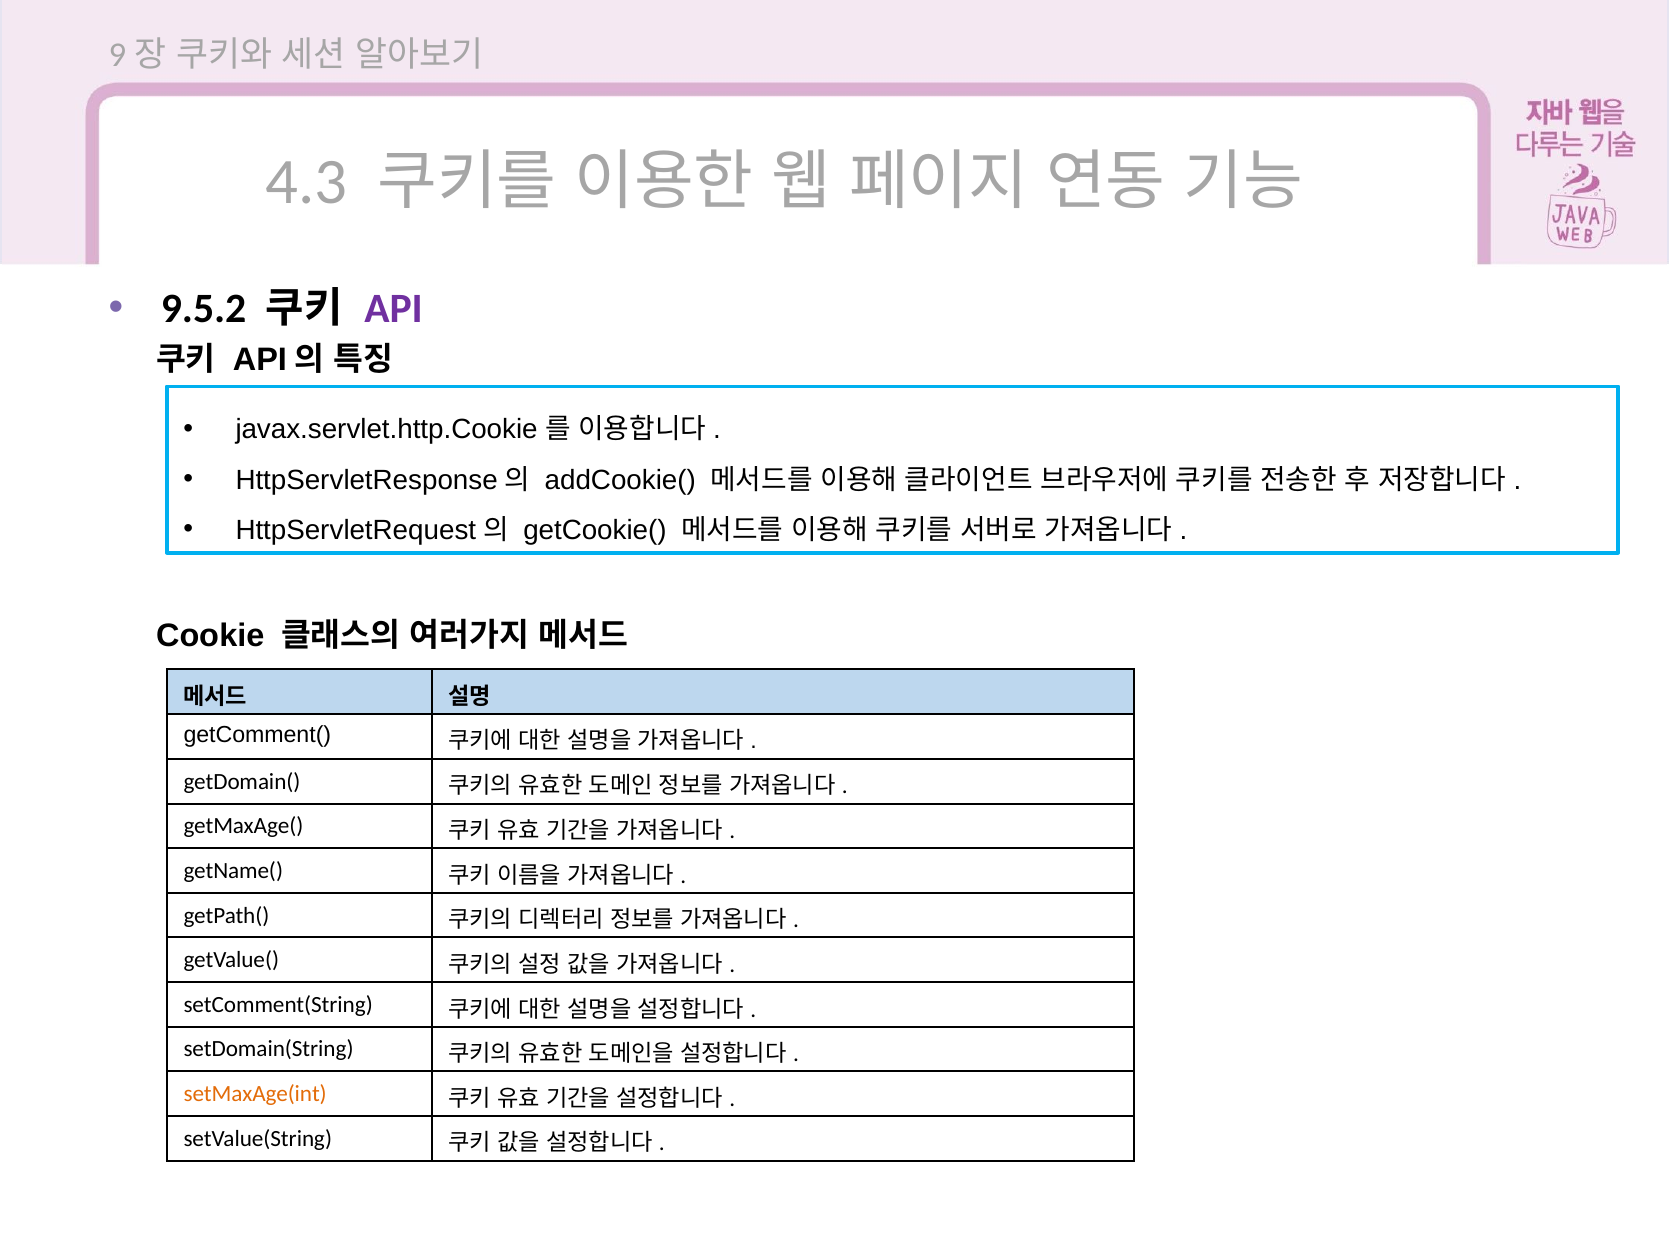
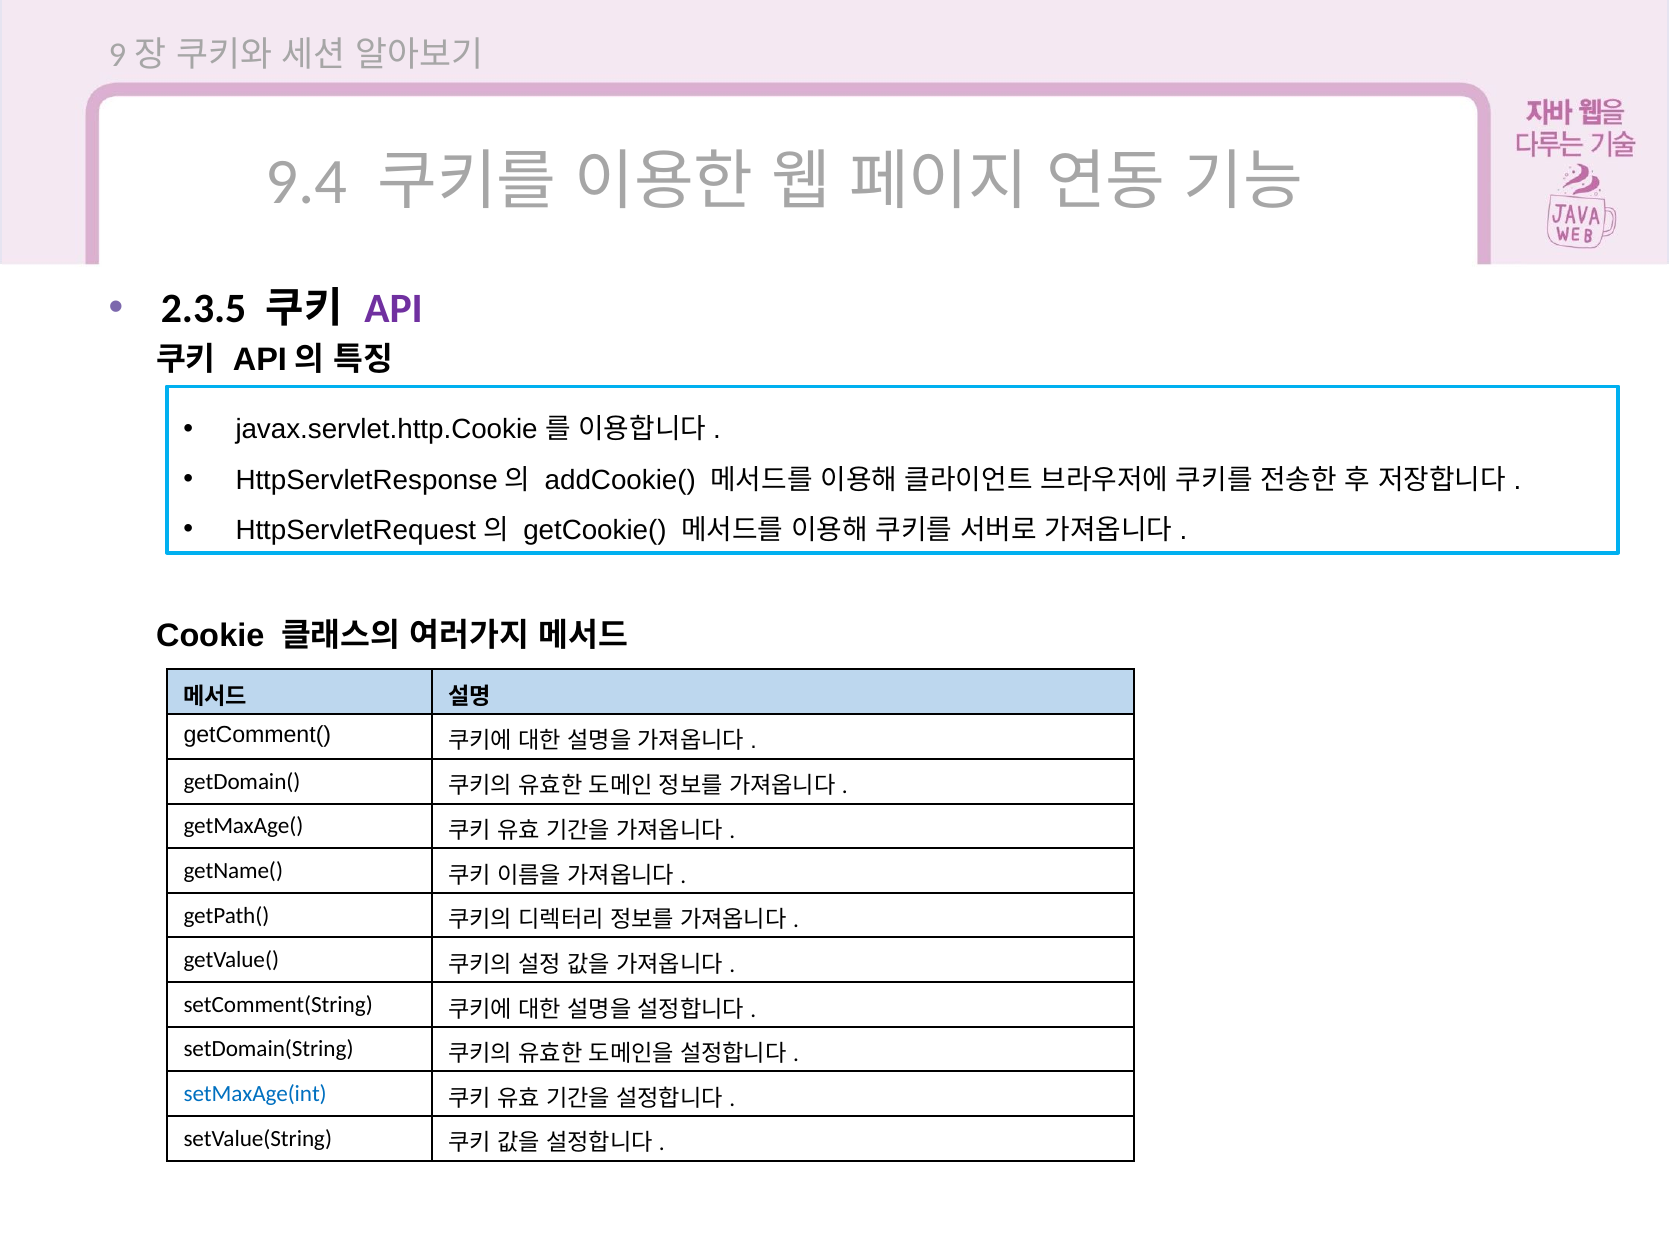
4.3: 4.3 -> 9.4
9.5.2: 9.5.2 -> 2.3.5
setMaxAge(int colour: orange -> blue
